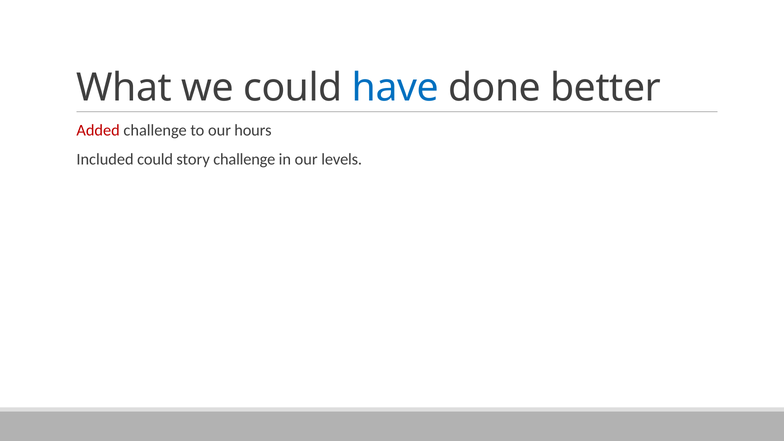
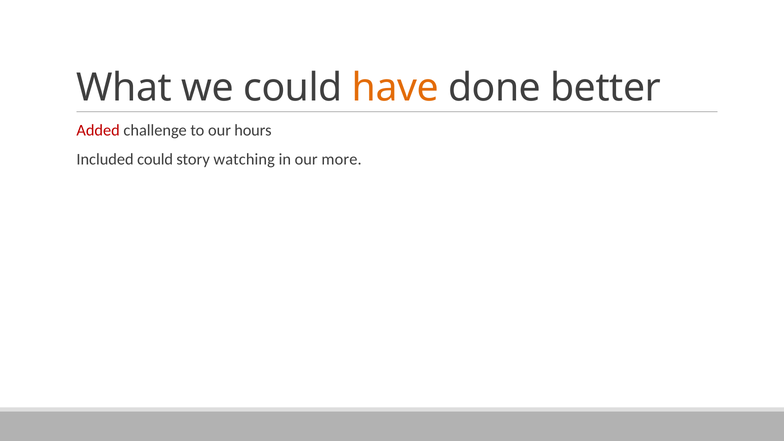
have colour: blue -> orange
story challenge: challenge -> watching
levels: levels -> more
